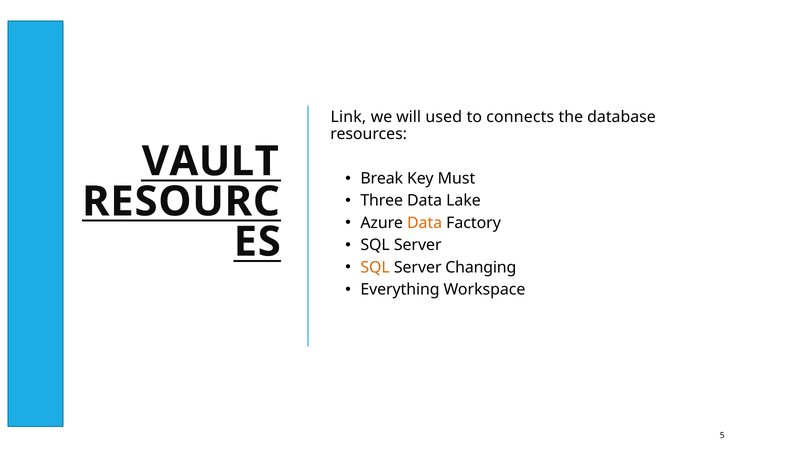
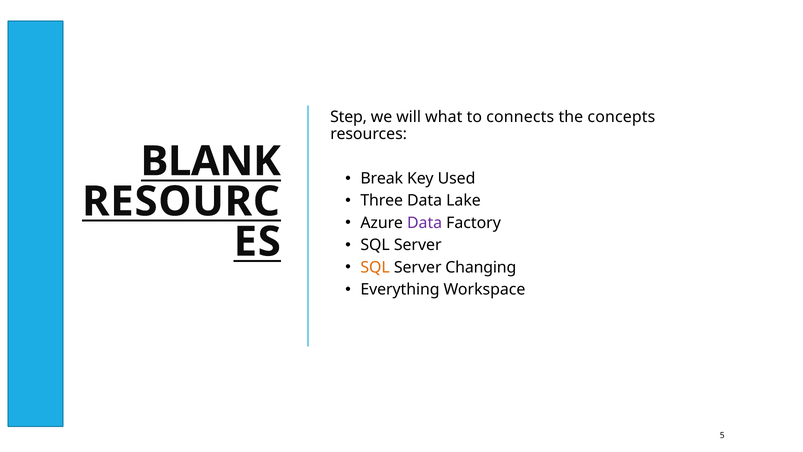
Link: Link -> Step
used: used -> what
database: database -> concepts
VAULT: VAULT -> BLANK
Must: Must -> Used
Data at (425, 223) colour: orange -> purple
